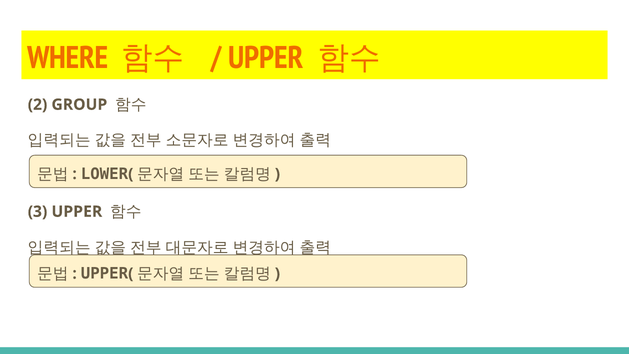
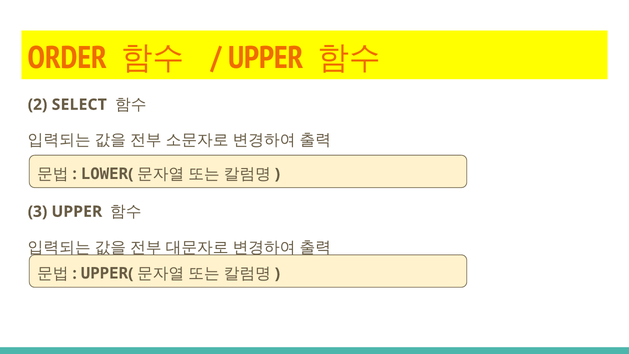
WHERE: WHERE -> ORDER
GROUP: GROUP -> SELECT
